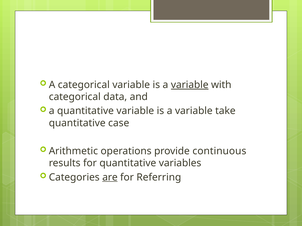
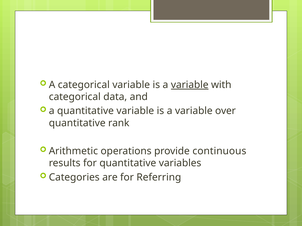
take: take -> over
case: case -> rank
are underline: present -> none
